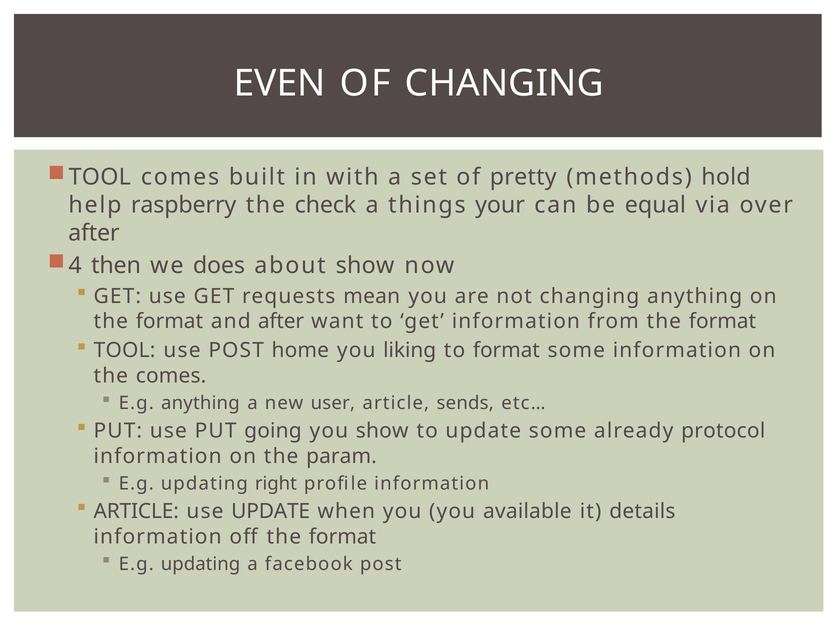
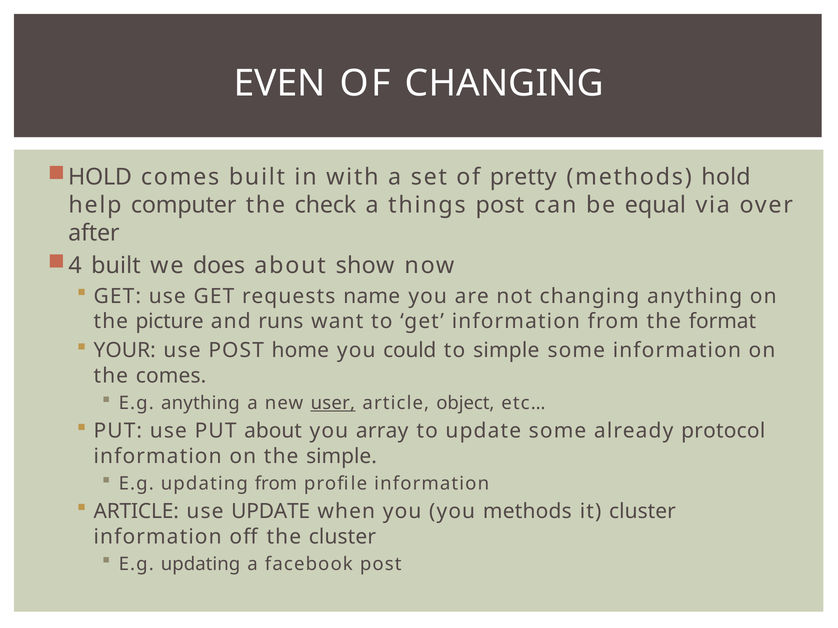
TOOL at (100, 177): TOOL -> HOLD
raspberry: raspberry -> computer
things your: your -> post
4 then: then -> built
mean: mean -> name
format at (169, 322): format -> picture
and after: after -> runs
TOOL at (125, 351): TOOL -> YOUR
liking: liking -> could
to format: format -> simple
user underline: none -> present
sends: sends -> object
PUT going: going -> about
you show: show -> array
the param: param -> simple
updating right: right -> from
you available: available -> methods
it details: details -> cluster
off the format: format -> cluster
